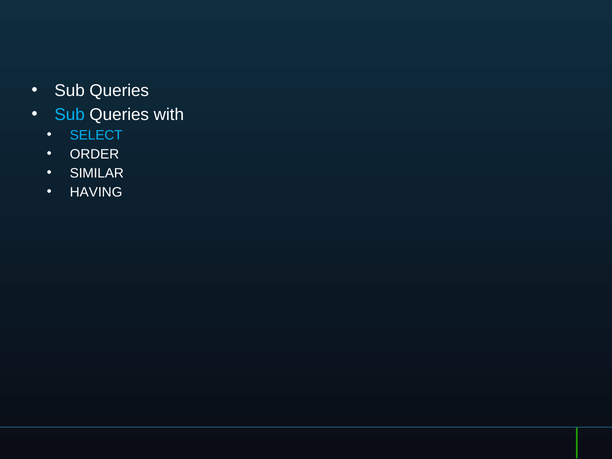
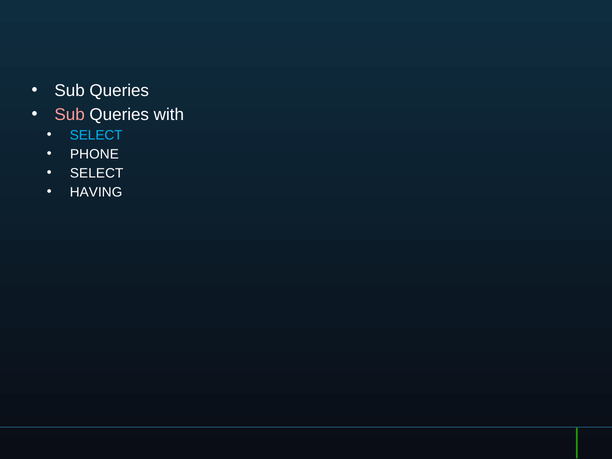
Sub at (70, 114) colour: light blue -> pink
ORDER: ORDER -> PHONE
SIMILAR at (97, 173): SIMILAR -> SELECT
